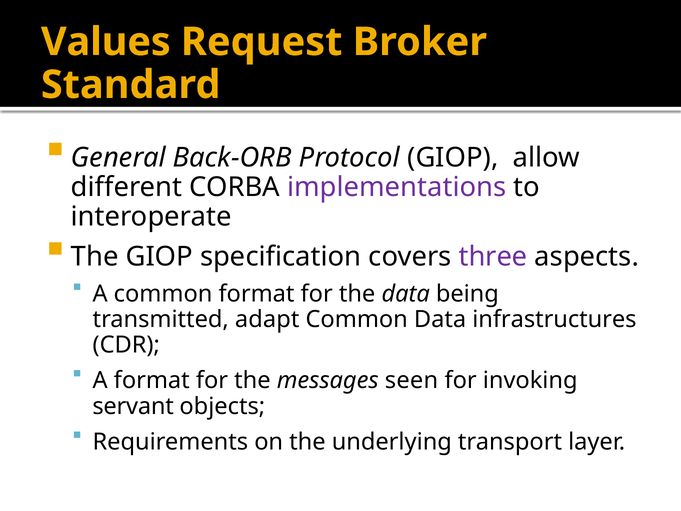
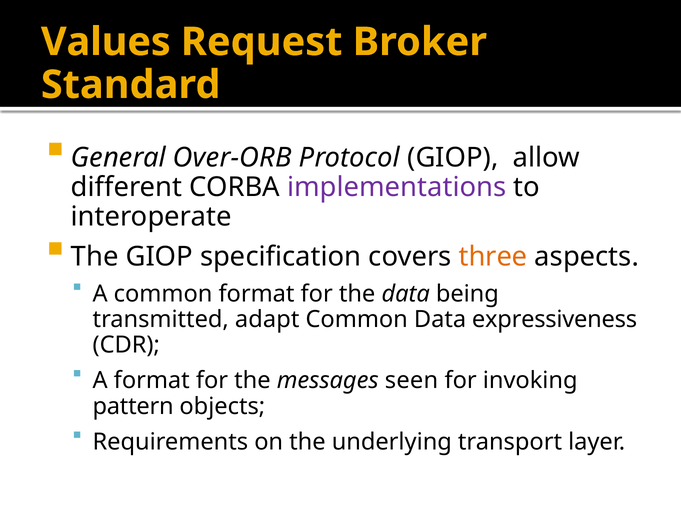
Back-ORB: Back-ORB -> Over-ORB
three colour: purple -> orange
infrastructures: infrastructures -> expressiveness
servant: servant -> pattern
